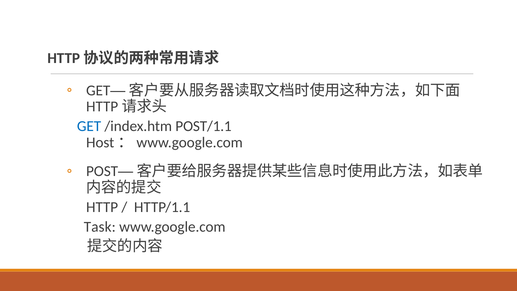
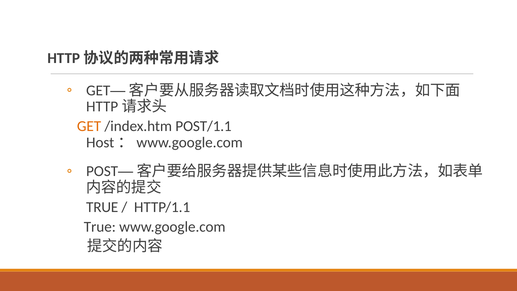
GET colour: blue -> orange
HTTP at (102, 207): HTTP -> TRUE
Task at (100, 227): Task -> True
